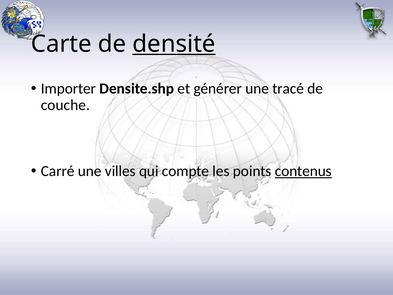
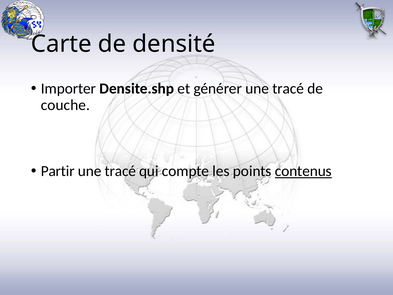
densité underline: present -> none
Carré: Carré -> Partir
villes at (120, 171): villes -> tracé
